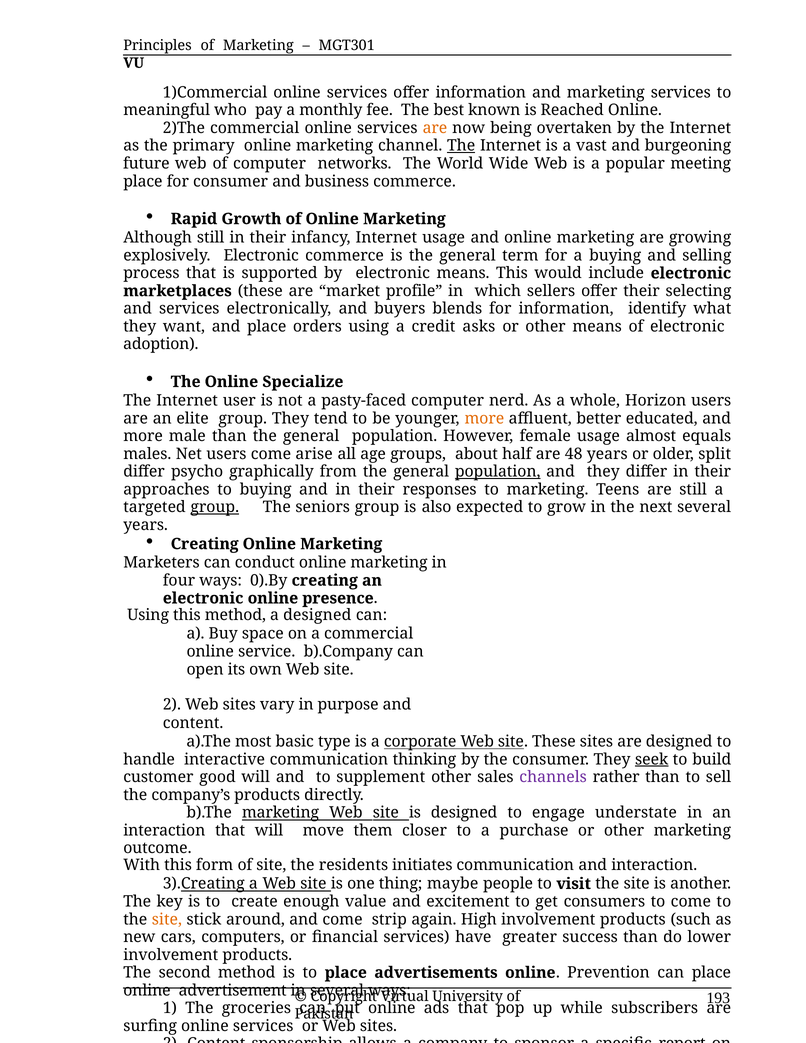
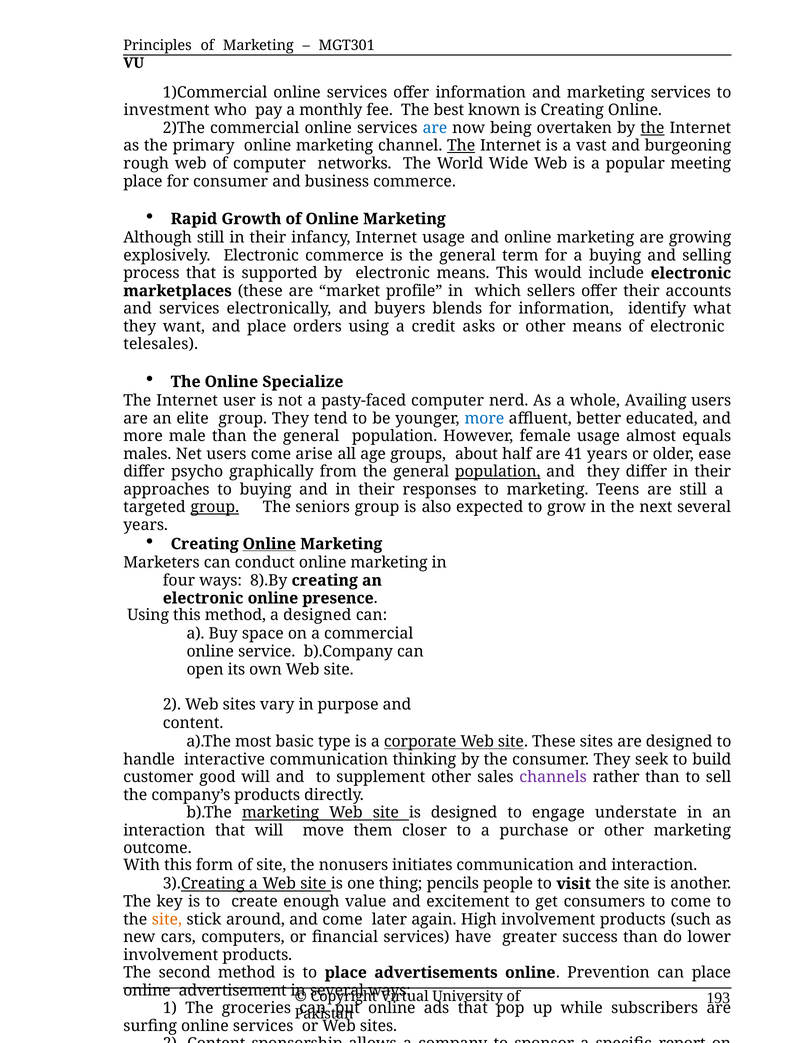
meaningful: meaningful -> investment
is Reached: Reached -> Creating
are at (435, 128) colour: orange -> blue
the at (652, 128) underline: none -> present
future: future -> rough
selecting: selecting -> accounts
adoption: adoption -> telesales
Horizon: Horizon -> Availing
more at (484, 418) colour: orange -> blue
48: 48 -> 41
split: split -> ease
Online at (269, 544) underline: none -> present
0).By: 0).By -> 8).By
seek underline: present -> none
residents: residents -> nonusers
maybe: maybe -> pencils
strip: strip -> later
